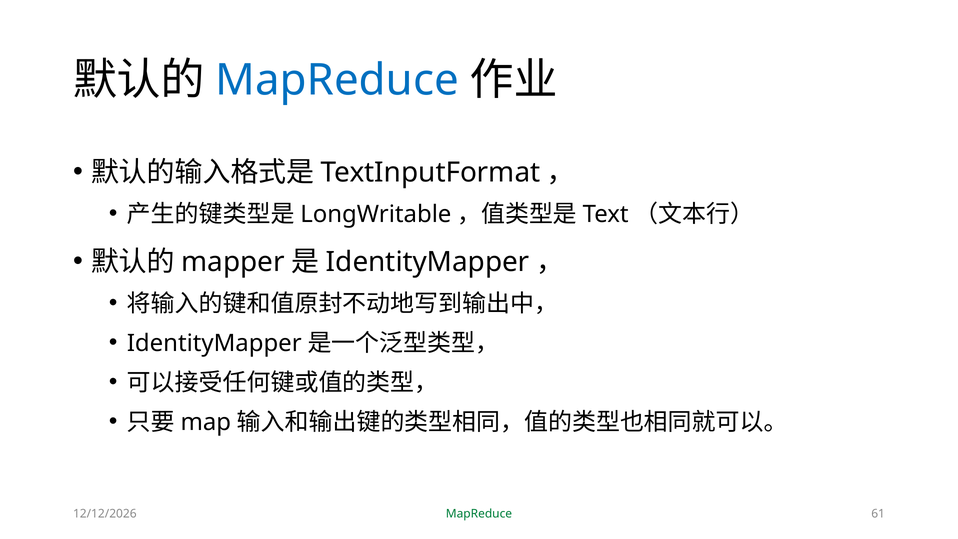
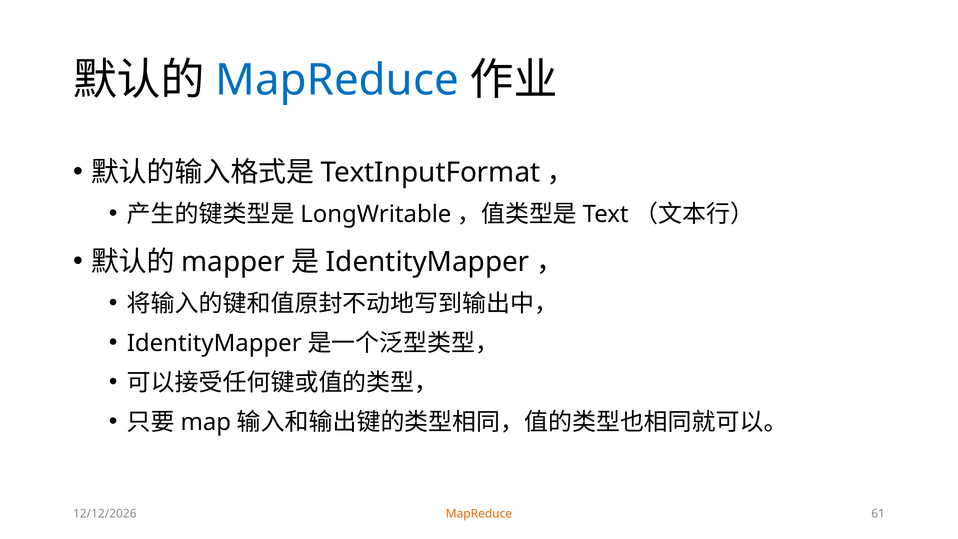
MapReduce at (479, 514) colour: green -> orange
